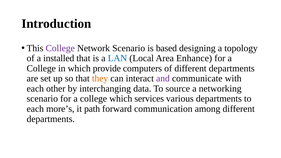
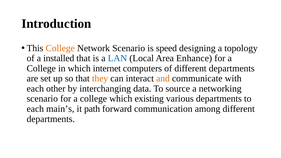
College at (60, 48) colour: purple -> orange
based: based -> speed
provide: provide -> internet
and colour: purple -> orange
services: services -> existing
more’s: more’s -> main’s
